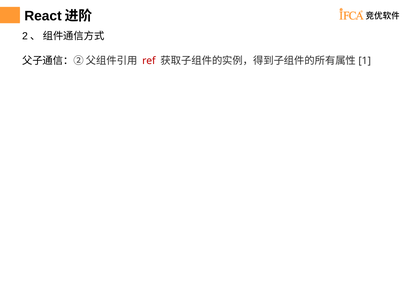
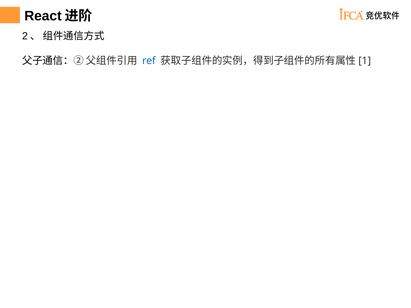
ref colour: red -> blue
